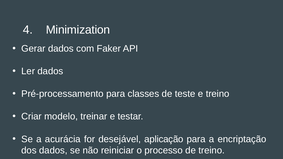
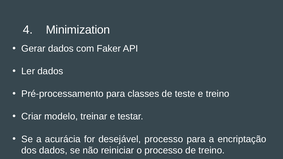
desejável aplicação: aplicação -> processo
